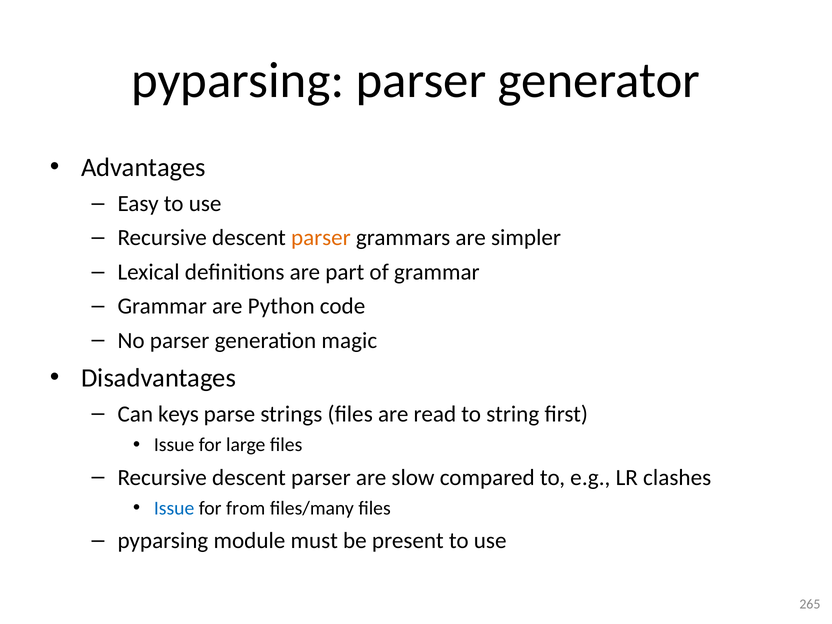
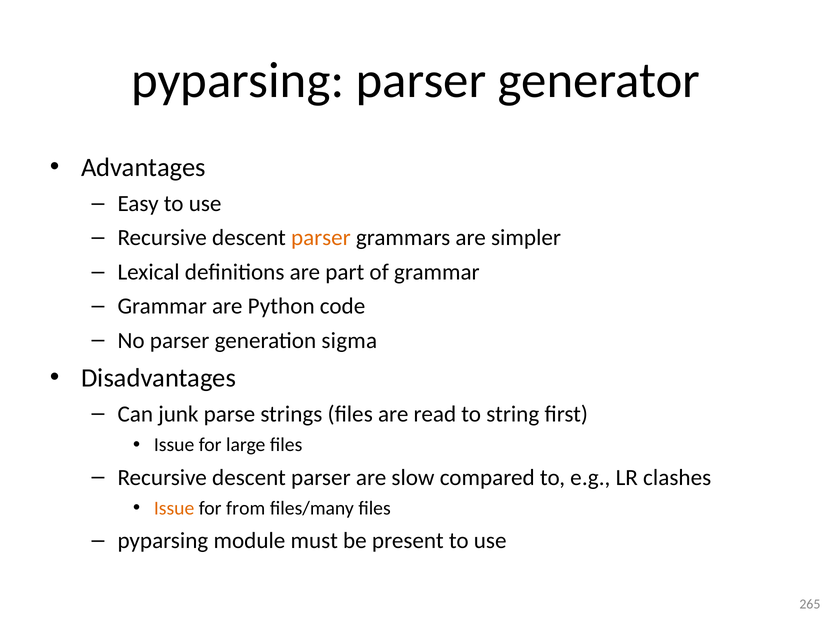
magic: magic -> sigma
keys: keys -> junk
Issue at (174, 508) colour: blue -> orange
